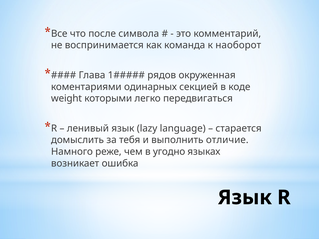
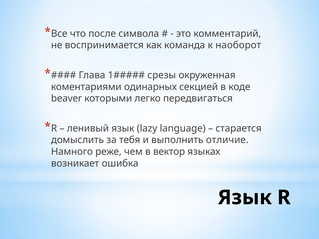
рядов: рядов -> срезы
weight: weight -> beaver
угодно: угодно -> вектор
